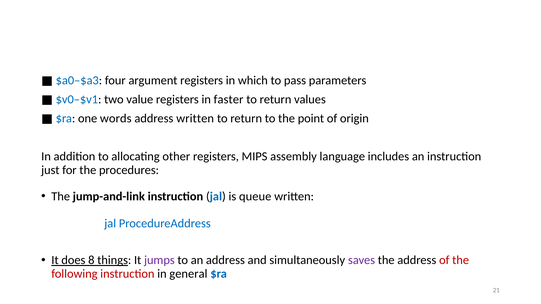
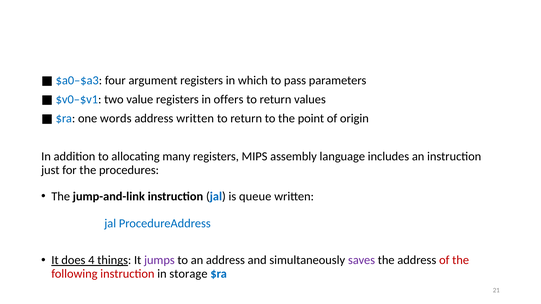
faster: faster -> offers
other: other -> many
8: 8 -> 4
general: general -> storage
